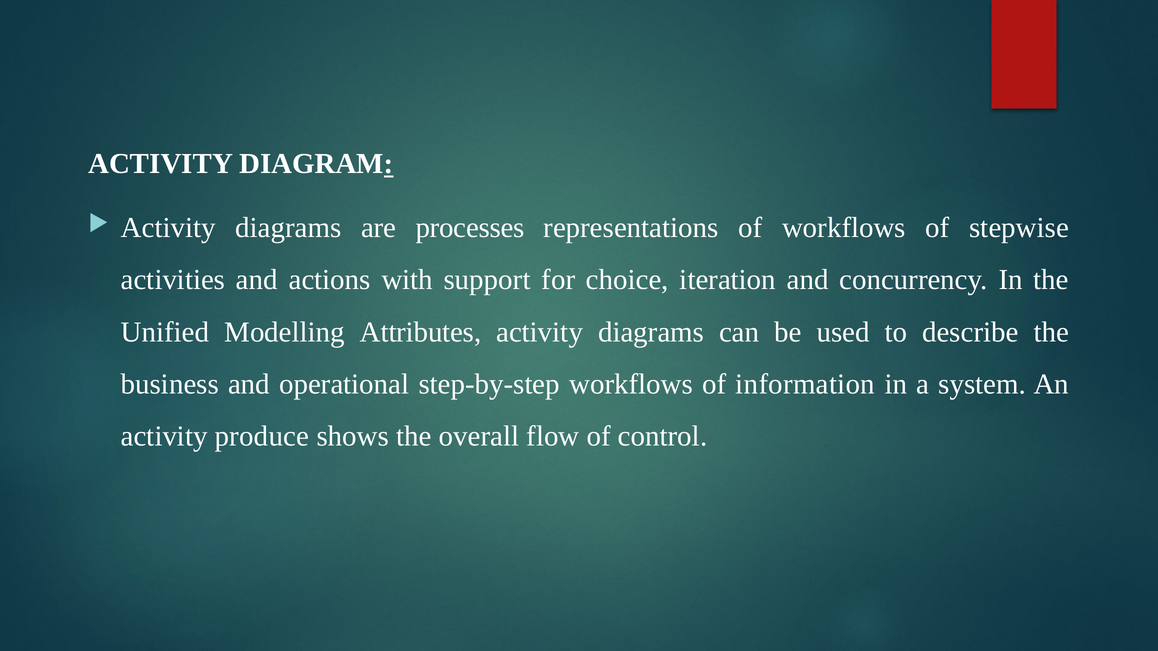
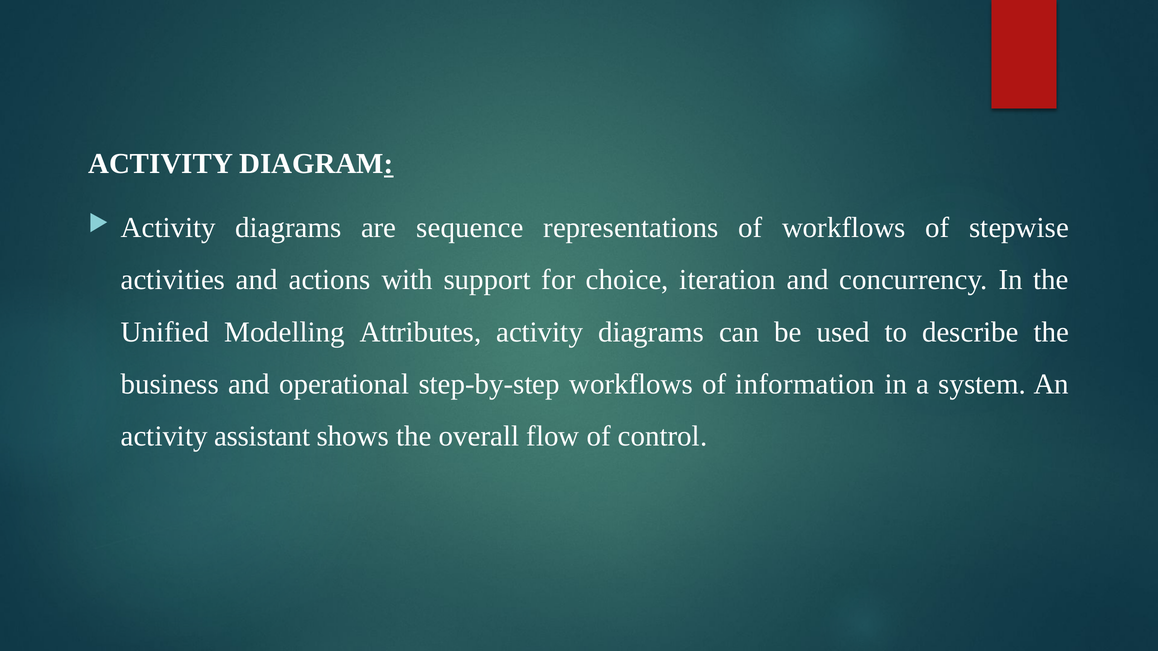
processes: processes -> sequence
produce: produce -> assistant
